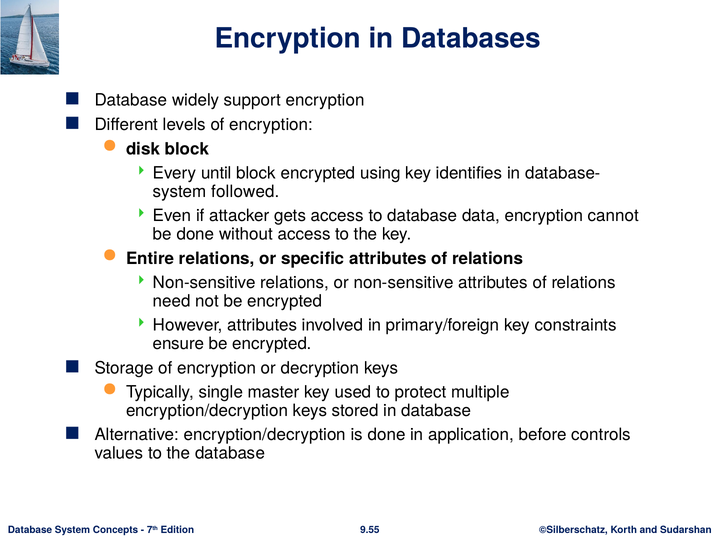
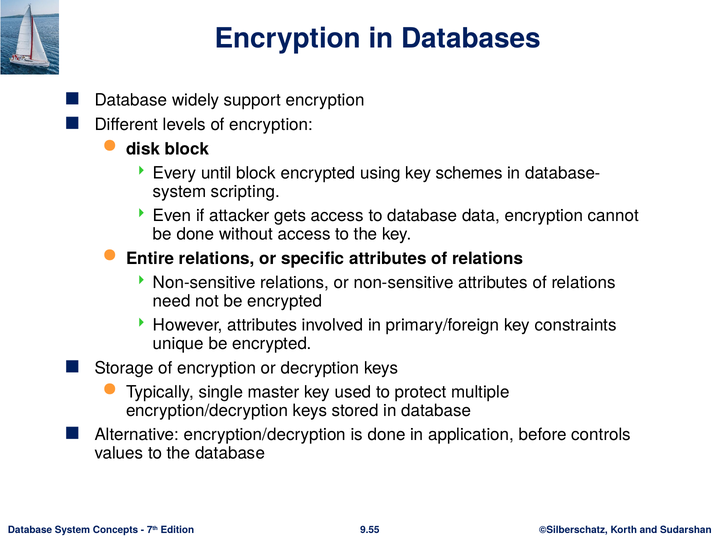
identifies: identifies -> schemes
followed: followed -> scripting
ensure: ensure -> unique
